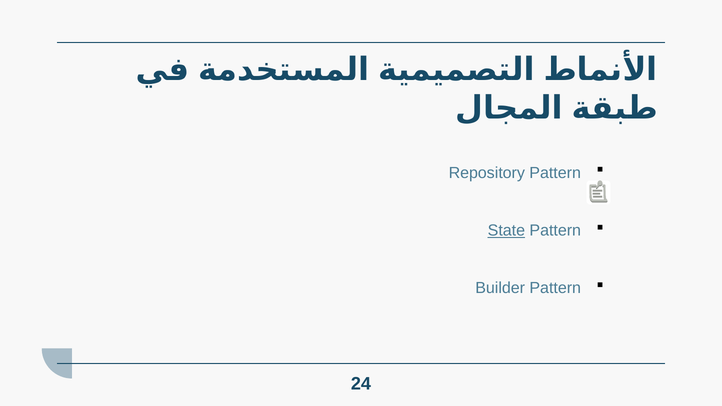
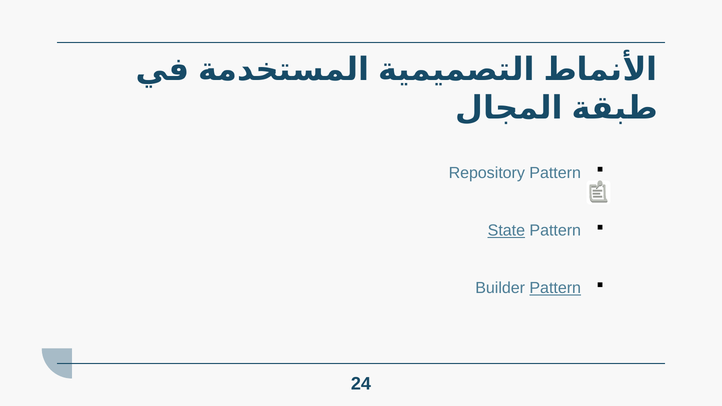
Pattern at (555, 288) underline: none -> present
